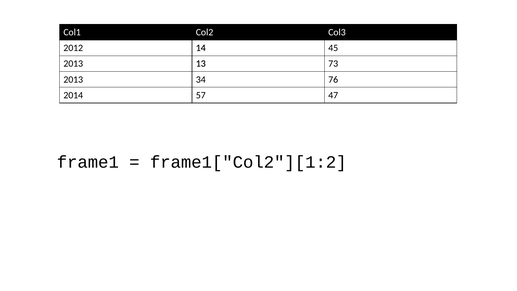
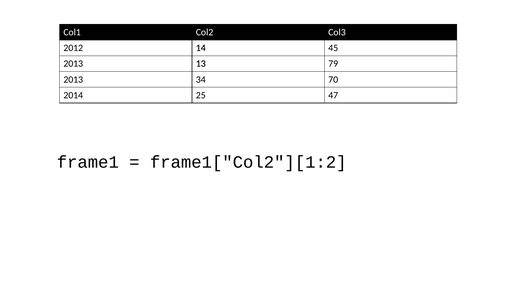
73: 73 -> 79
76: 76 -> 70
57: 57 -> 25
